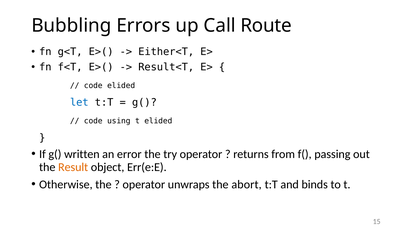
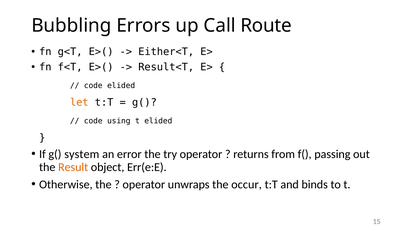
let colour: blue -> orange
written: written -> system
abort: abort -> occur
